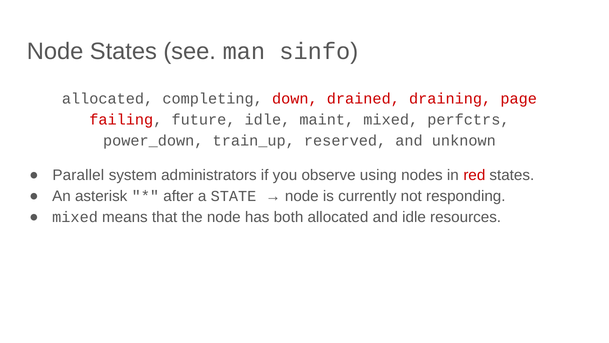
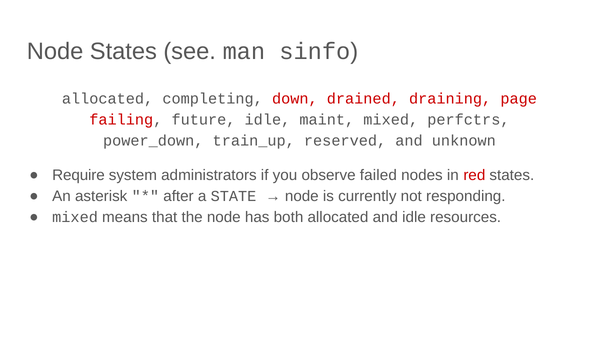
Parallel: Parallel -> Require
using: using -> failed
